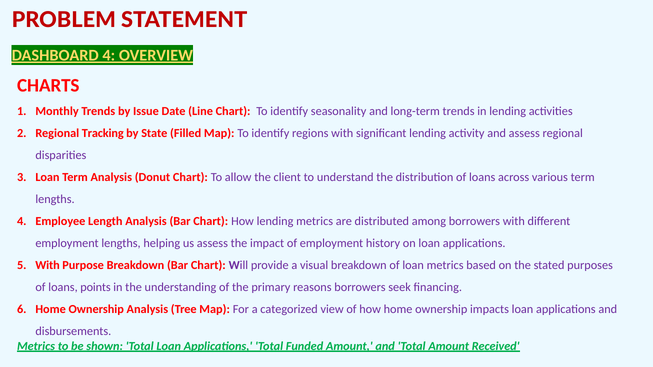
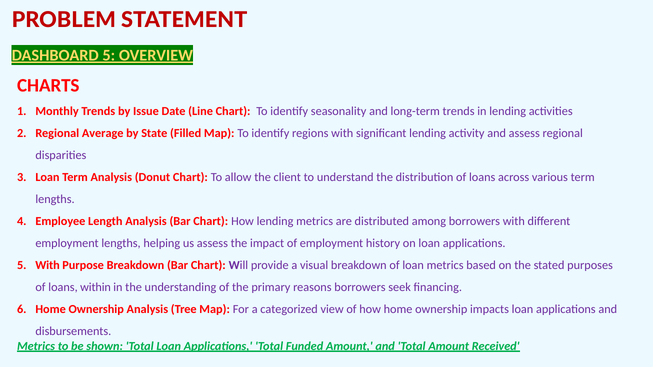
DASHBOARD 4: 4 -> 5
Tracking: Tracking -> Average
points: points -> within
